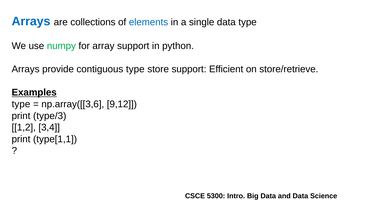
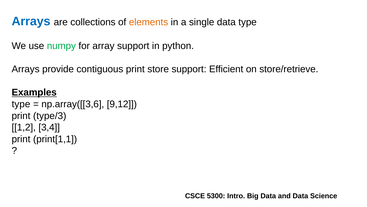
elements colour: blue -> orange
contiguous type: type -> print
type[1,1: type[1,1 -> print[1,1
